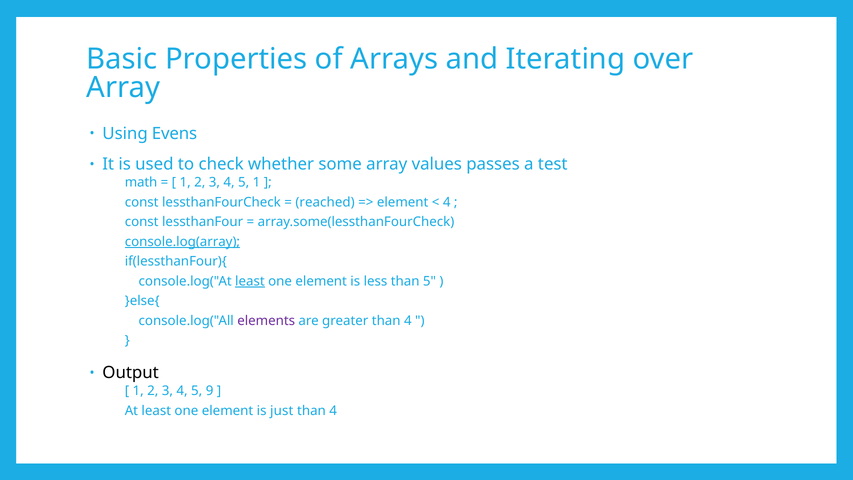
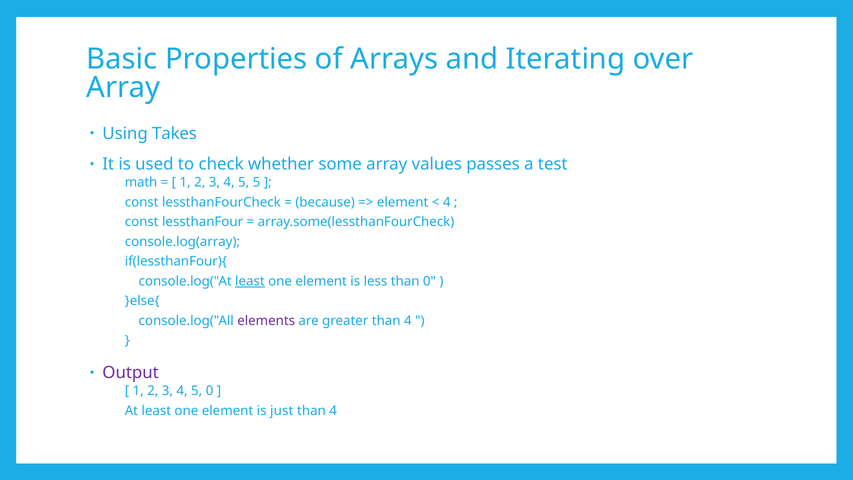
Evens: Evens -> Takes
5 1: 1 -> 5
reached: reached -> because
console.log(array underline: present -> none
than 5: 5 -> 0
Output colour: black -> purple
5 9: 9 -> 0
